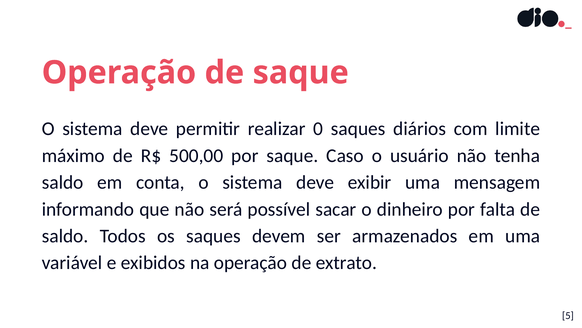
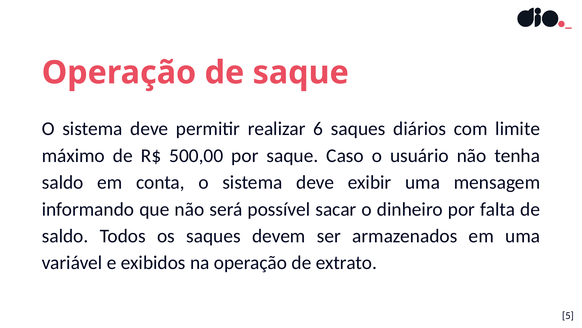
0: 0 -> 6
